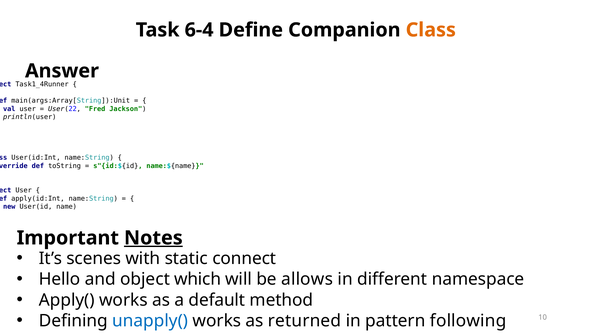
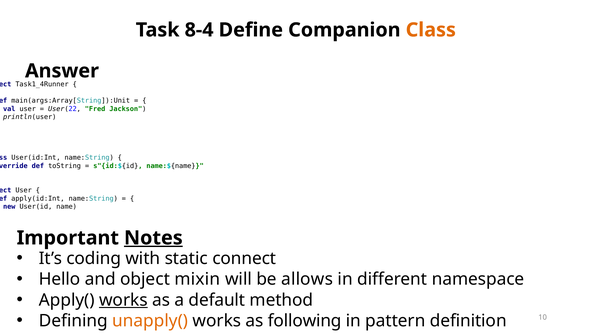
6-4: 6-4 -> 8-4
scenes: scenes -> coding
which: which -> mixin
works at (123, 300) underline: none -> present
unapply( colour: blue -> orange
returned: returned -> following
following: following -> definition
